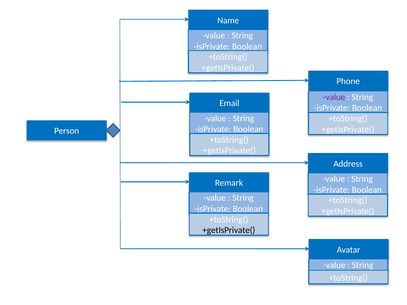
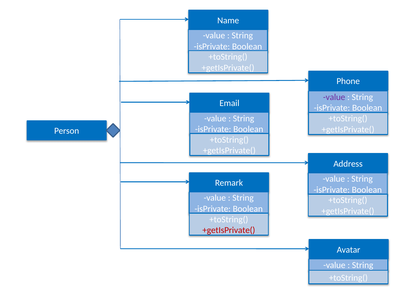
+getIsPrivate( at (229, 230) colour: black -> red
